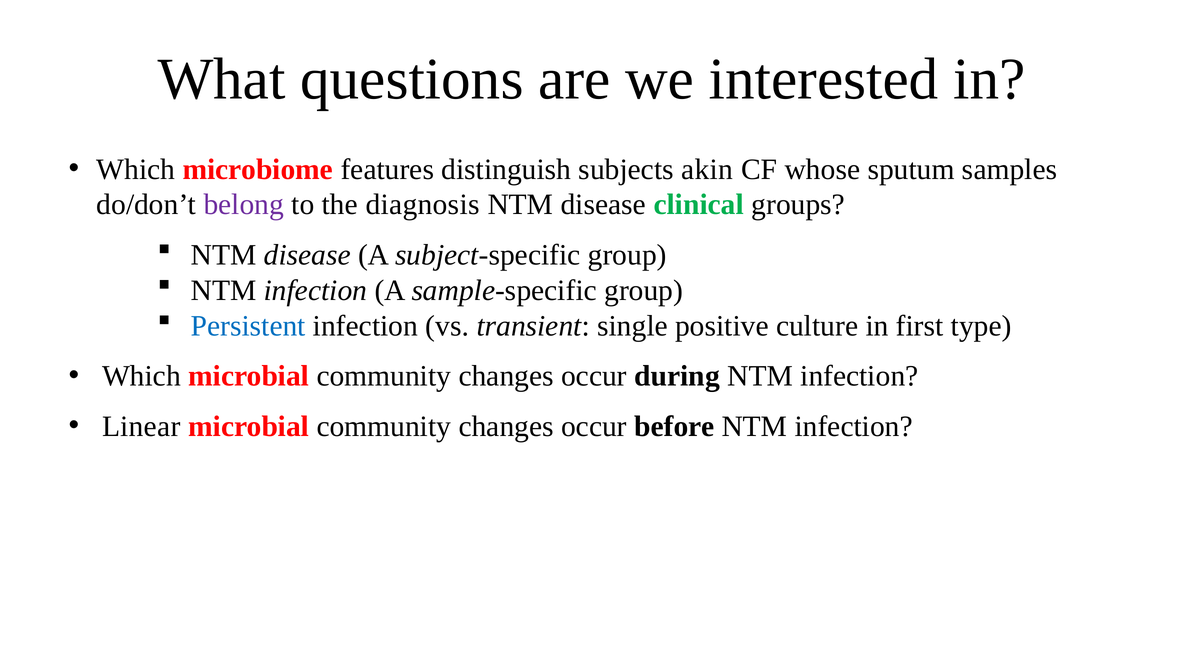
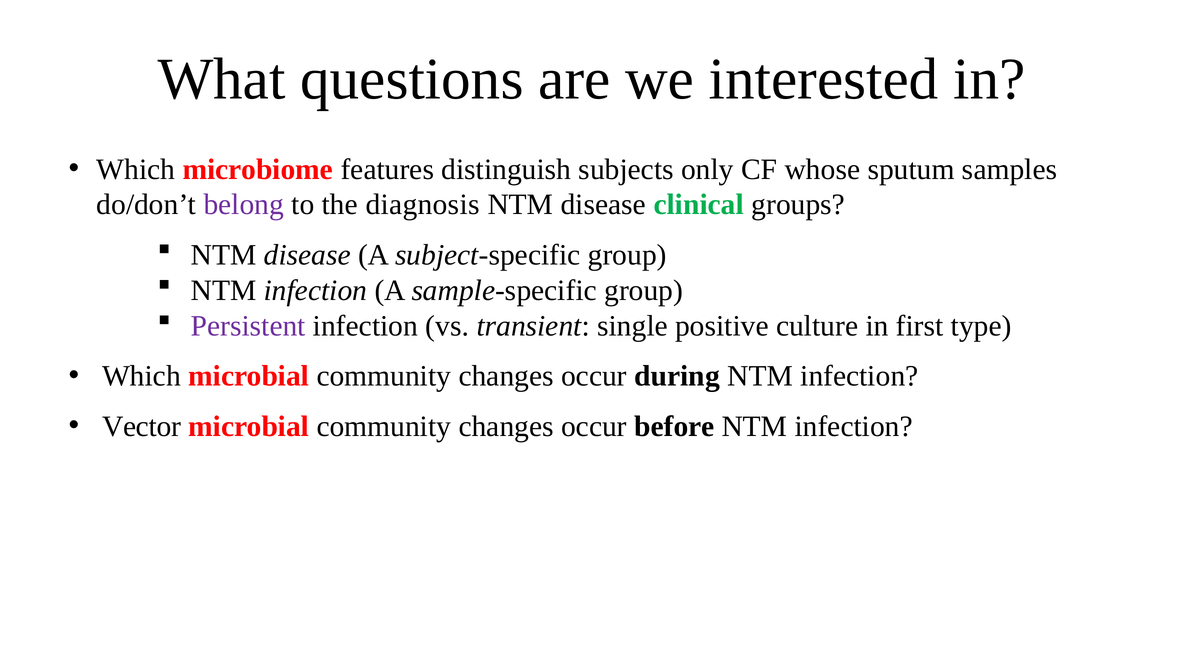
akin: akin -> only
Persistent colour: blue -> purple
Linear: Linear -> Vector
